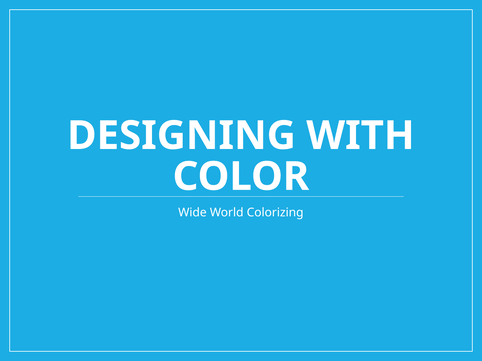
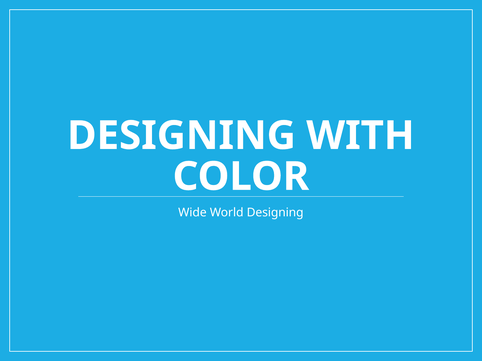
World Colorizing: Colorizing -> Designing
